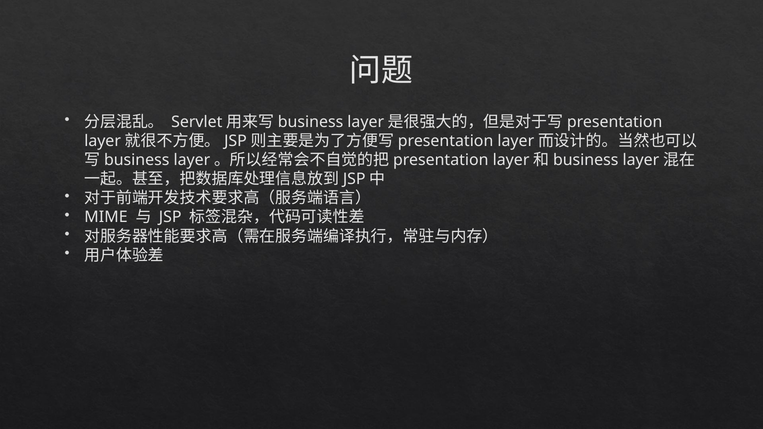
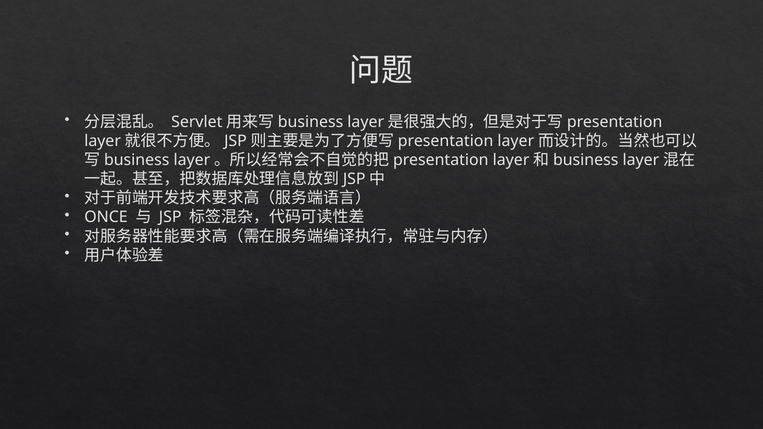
MIME: MIME -> ONCE
